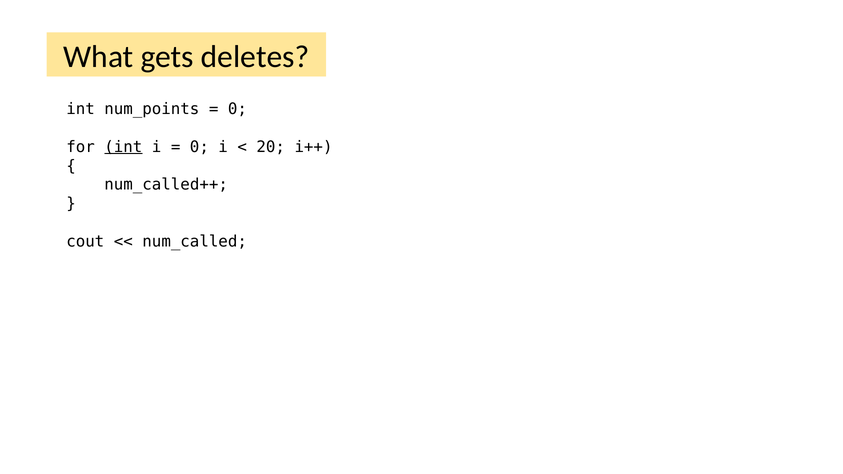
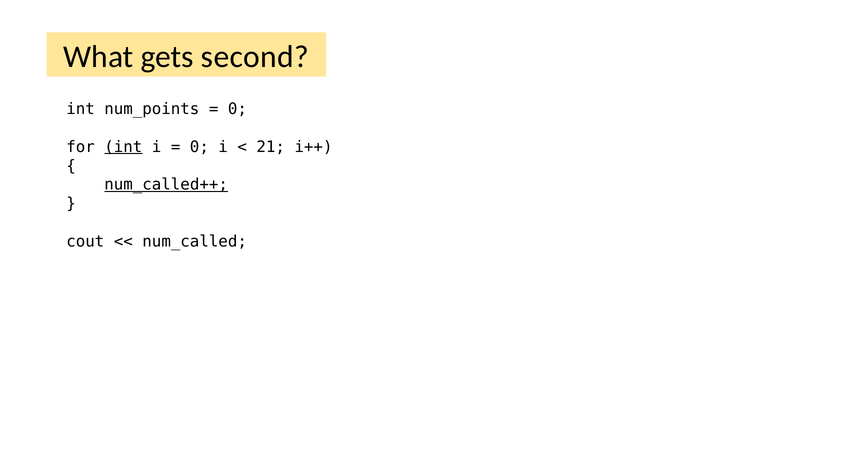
deletes: deletes -> second
20: 20 -> 21
num_called++ underline: none -> present
